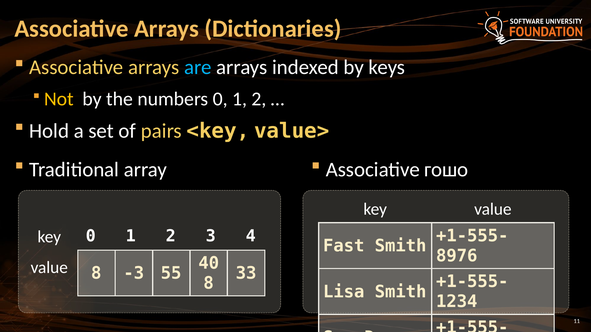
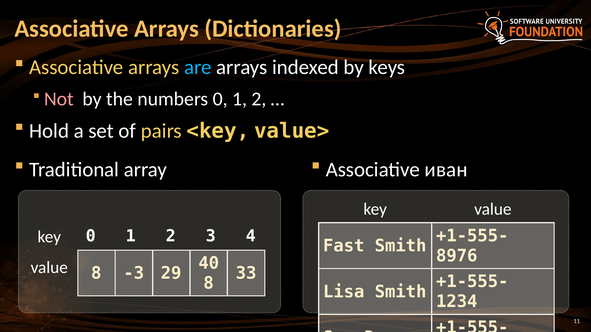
Not colour: yellow -> pink
гошо: гошо -> иван
55: 55 -> 29
